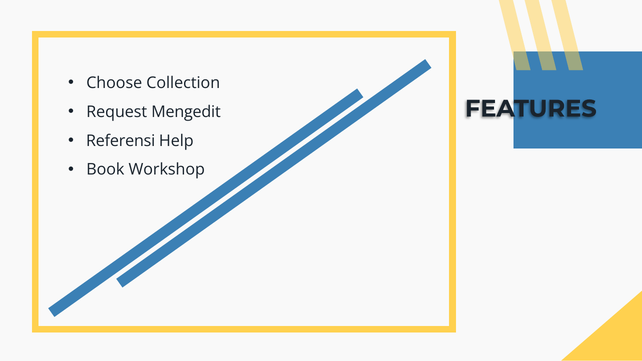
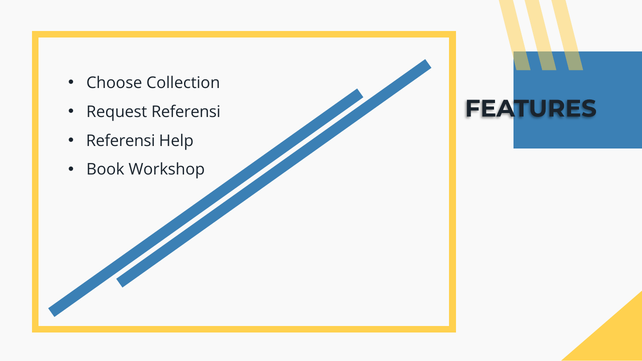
Request Mengedit: Mengedit -> Referensi
